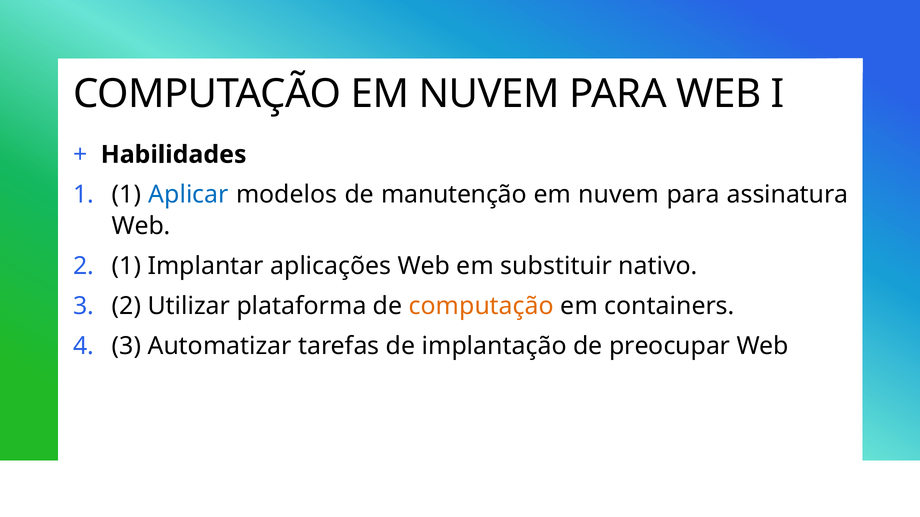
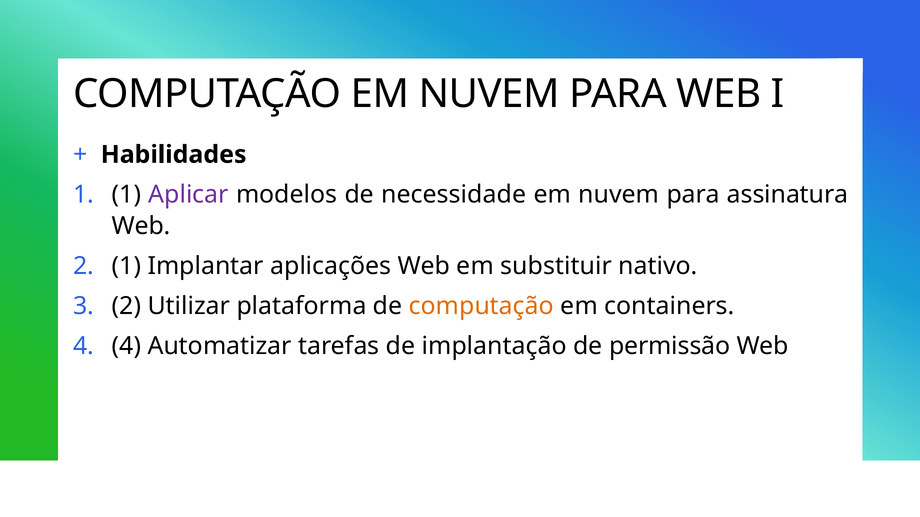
Aplicar colour: blue -> purple
manutenção: manutenção -> necessidade
3 at (127, 346): 3 -> 4
preocupar: preocupar -> permissão
